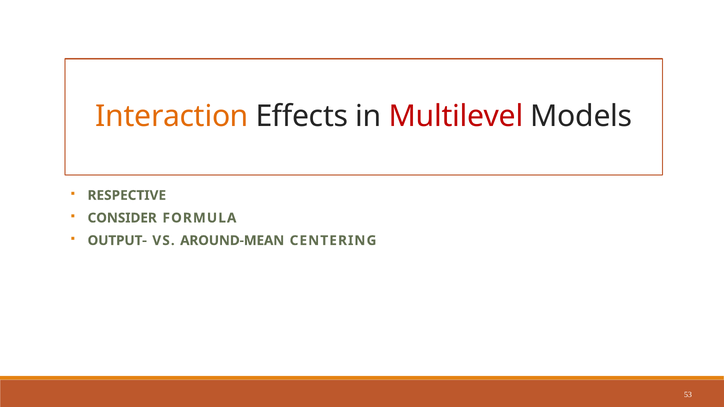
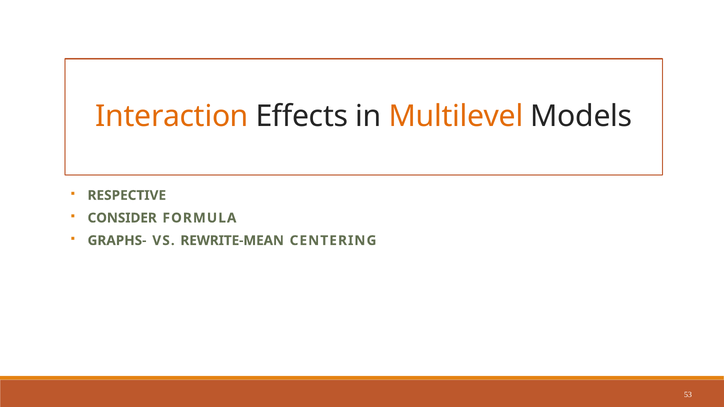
Multilevel colour: red -> orange
OUTPUT-: OUTPUT- -> GRAPHS-
AROUND-MEAN: AROUND-MEAN -> REWRITE-MEAN
